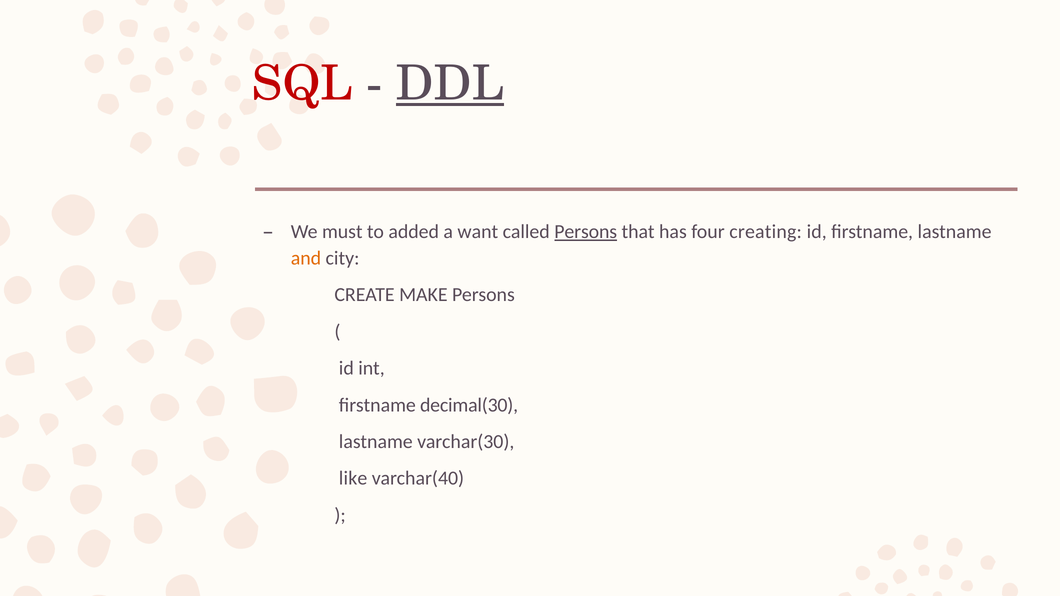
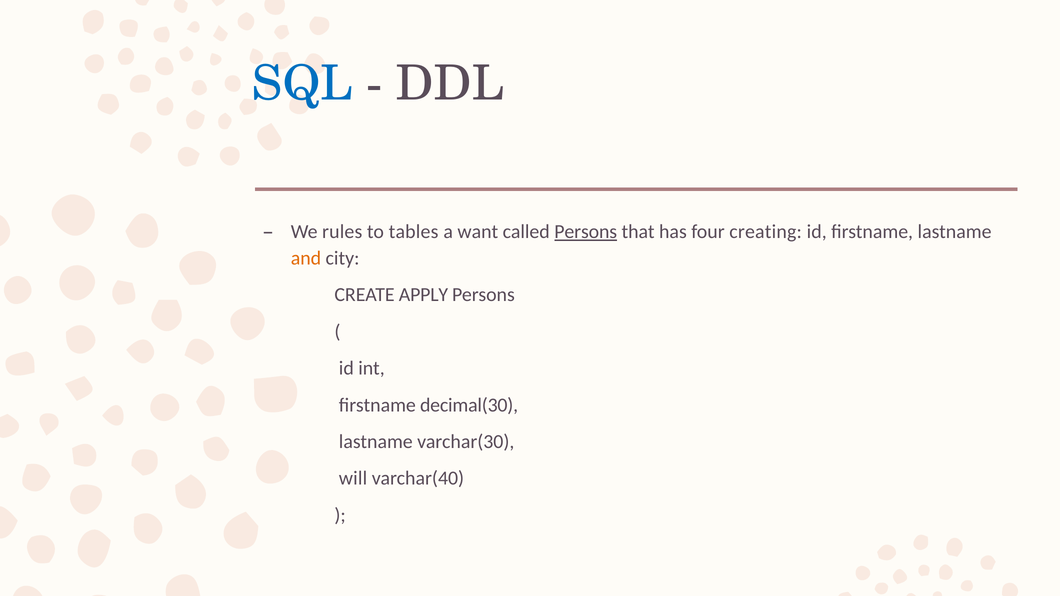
SQL colour: red -> blue
DDL underline: present -> none
must: must -> rules
added: added -> tables
MAKE: MAKE -> APPLY
like: like -> will
